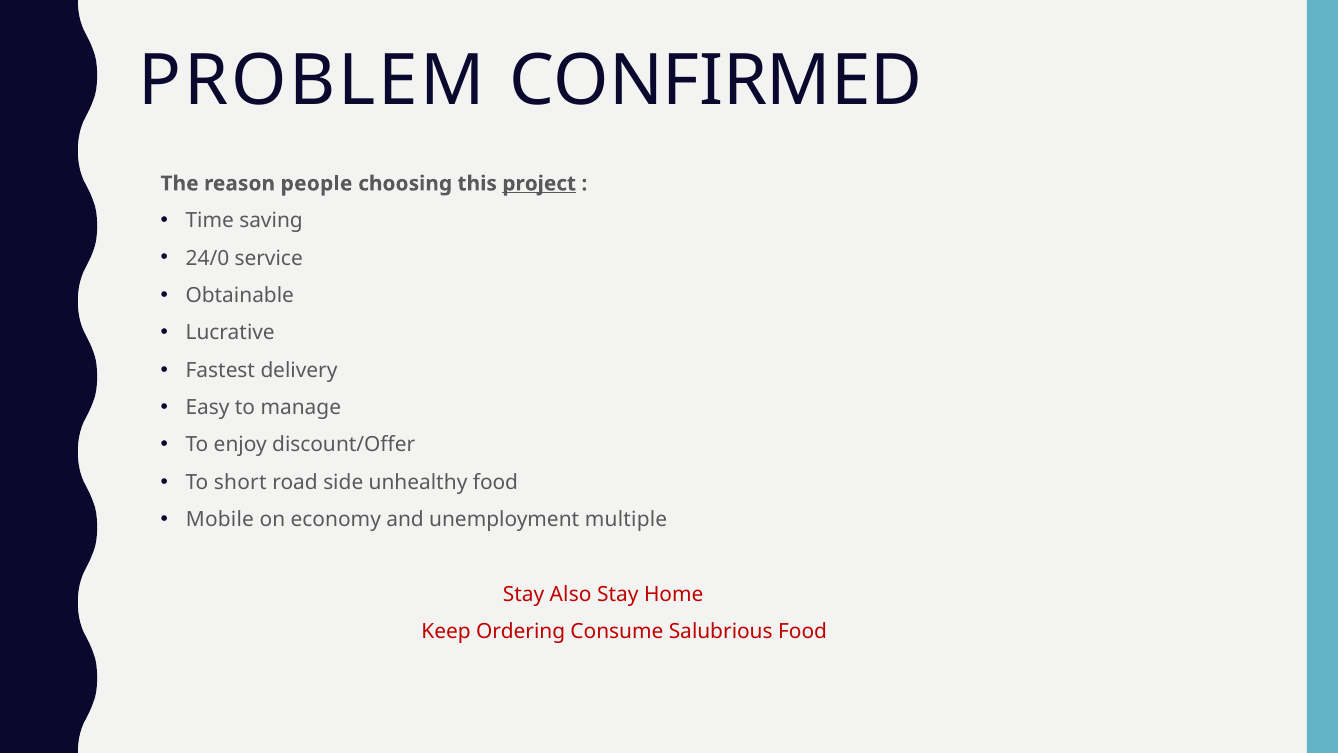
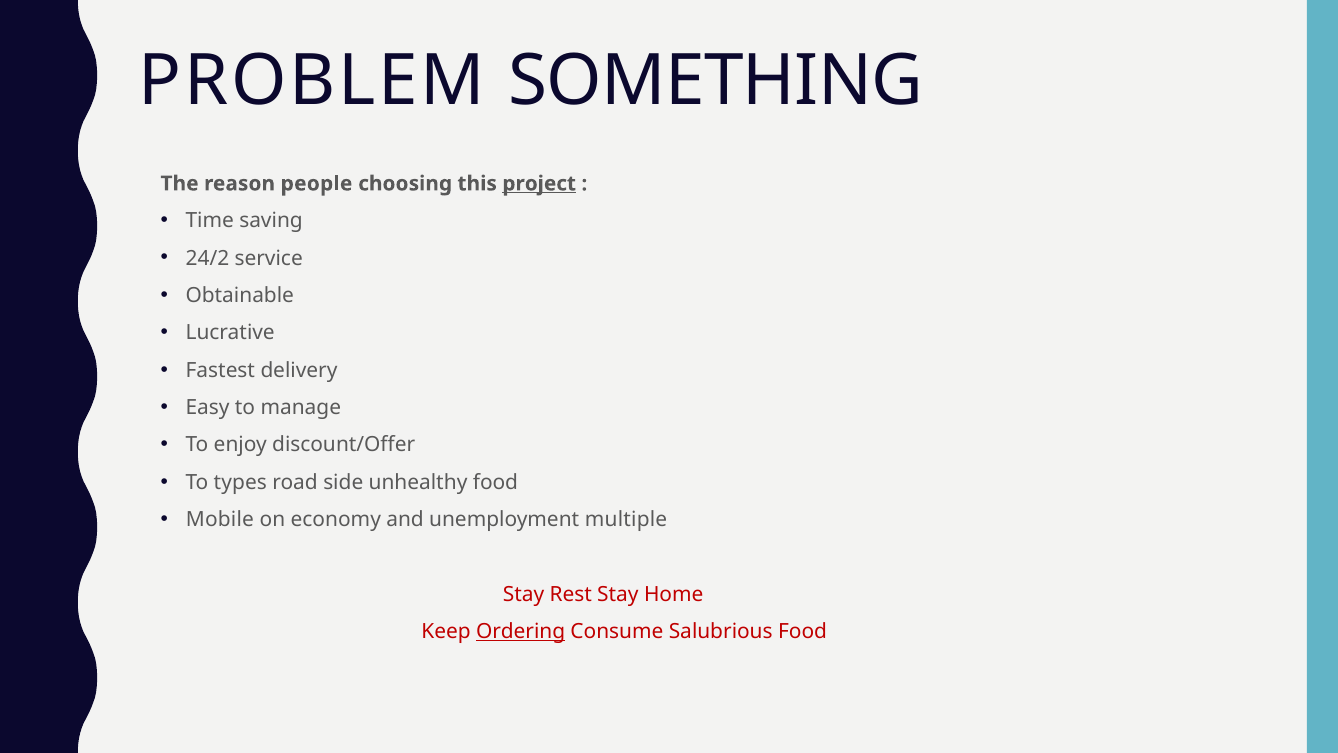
CONFIRMED: CONFIRMED -> SOMETHING
24/0: 24/0 -> 24/2
short: short -> types
Also: Also -> Rest
Ordering underline: none -> present
